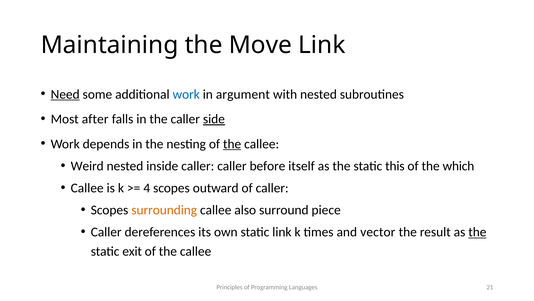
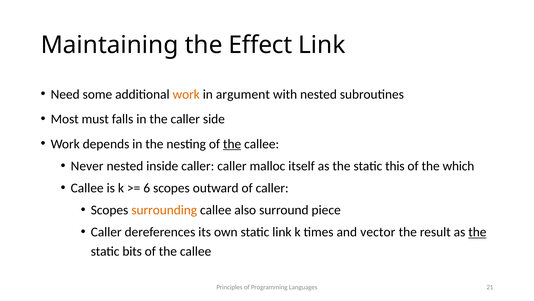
Move: Move -> Effect
Need underline: present -> none
work at (186, 94) colour: blue -> orange
after: after -> must
side underline: present -> none
Weird: Weird -> Never
before: before -> malloc
4: 4 -> 6
exit: exit -> bits
